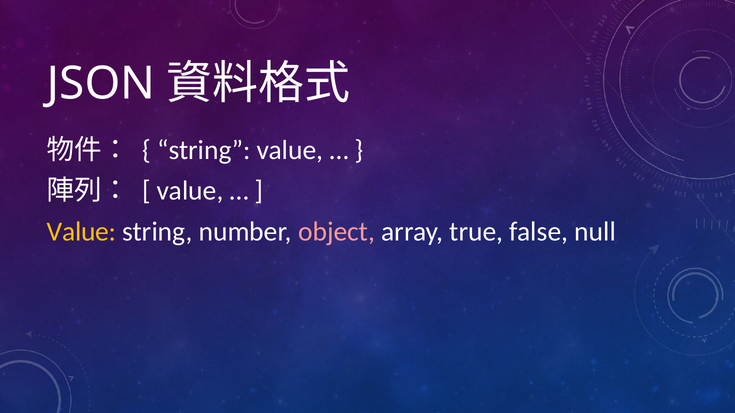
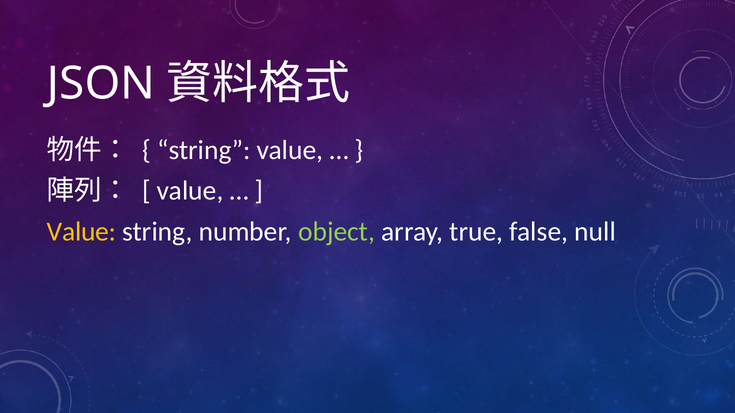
object colour: pink -> light green
